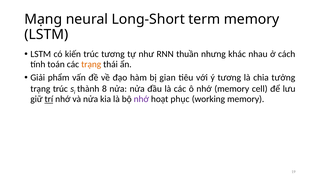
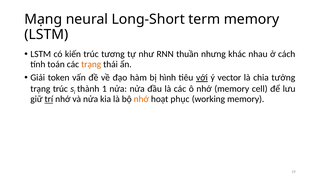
phẩm: phẩm -> token
gian: gian -> hình
với underline: none -> present
ý tương: tương -> vector
8: 8 -> 1
nhớ at (141, 99) colour: purple -> orange
